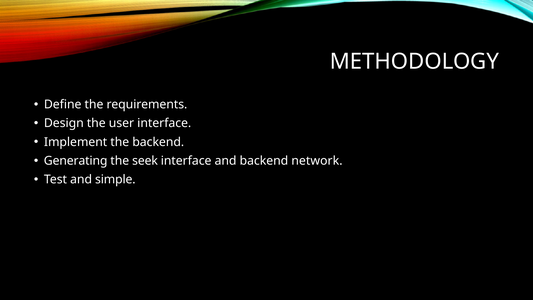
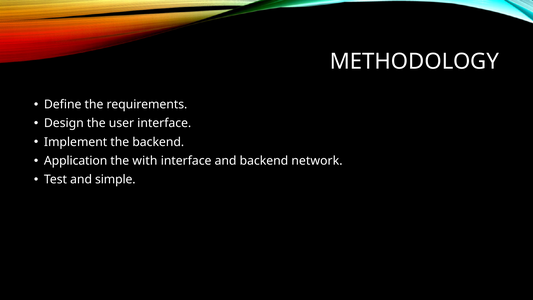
Generating: Generating -> Application
seek: seek -> with
